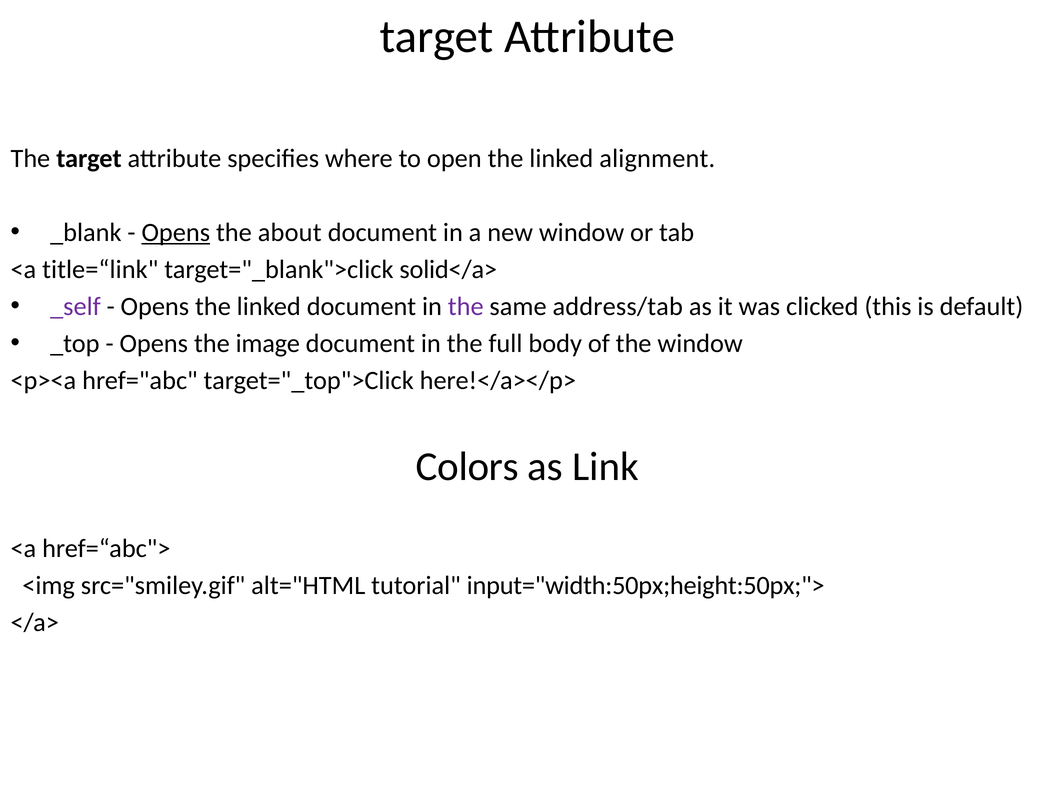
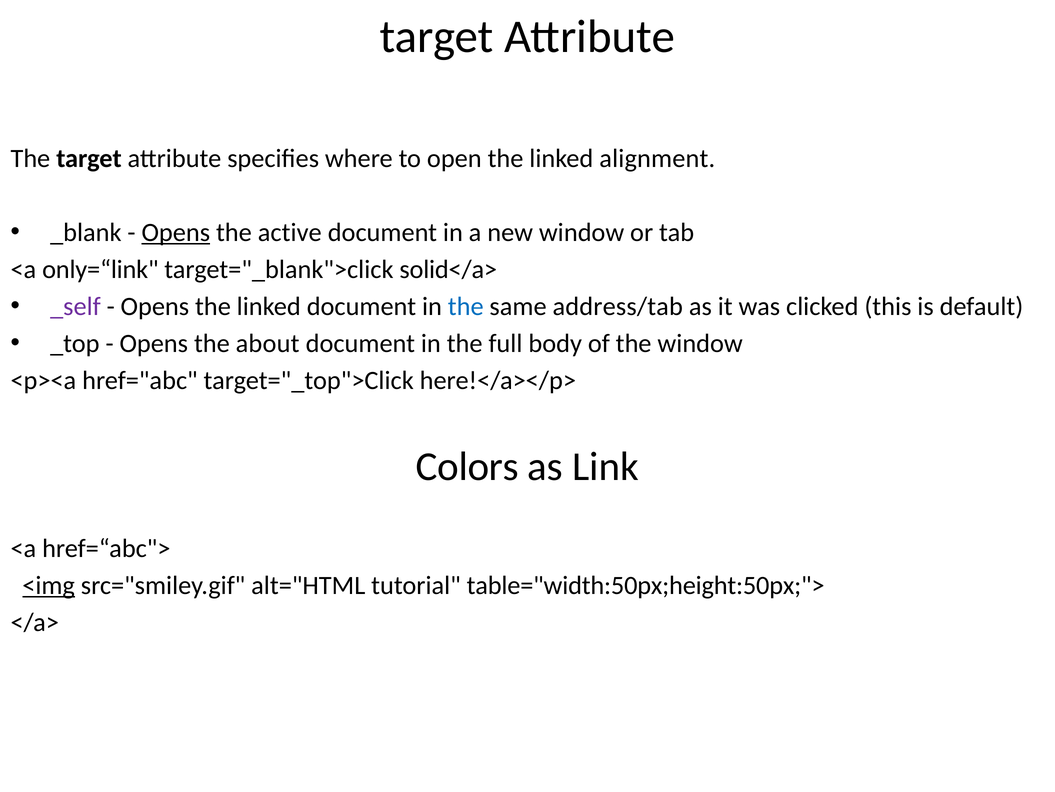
about: about -> active
title=“link: title=“link -> only=“link
the at (466, 306) colour: purple -> blue
image: image -> about
<img underline: none -> present
input="width:50px;height:50px;">: input="width:50px;height:50px;"> -> table="width:50px;height:50px;">
